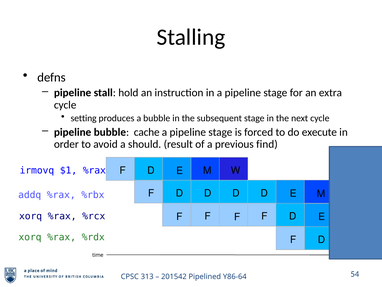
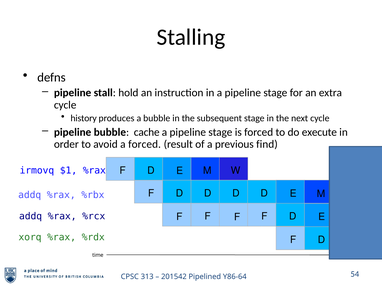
setting: setting -> history
a should: should -> forced
xorq at (31, 216): xorq -> addq
